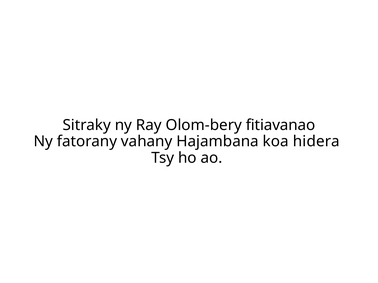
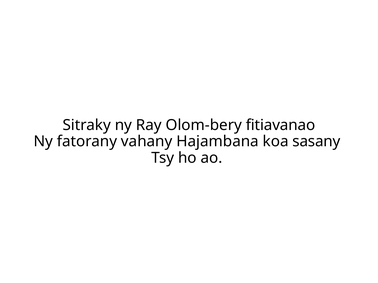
hidera: hidera -> sasany
